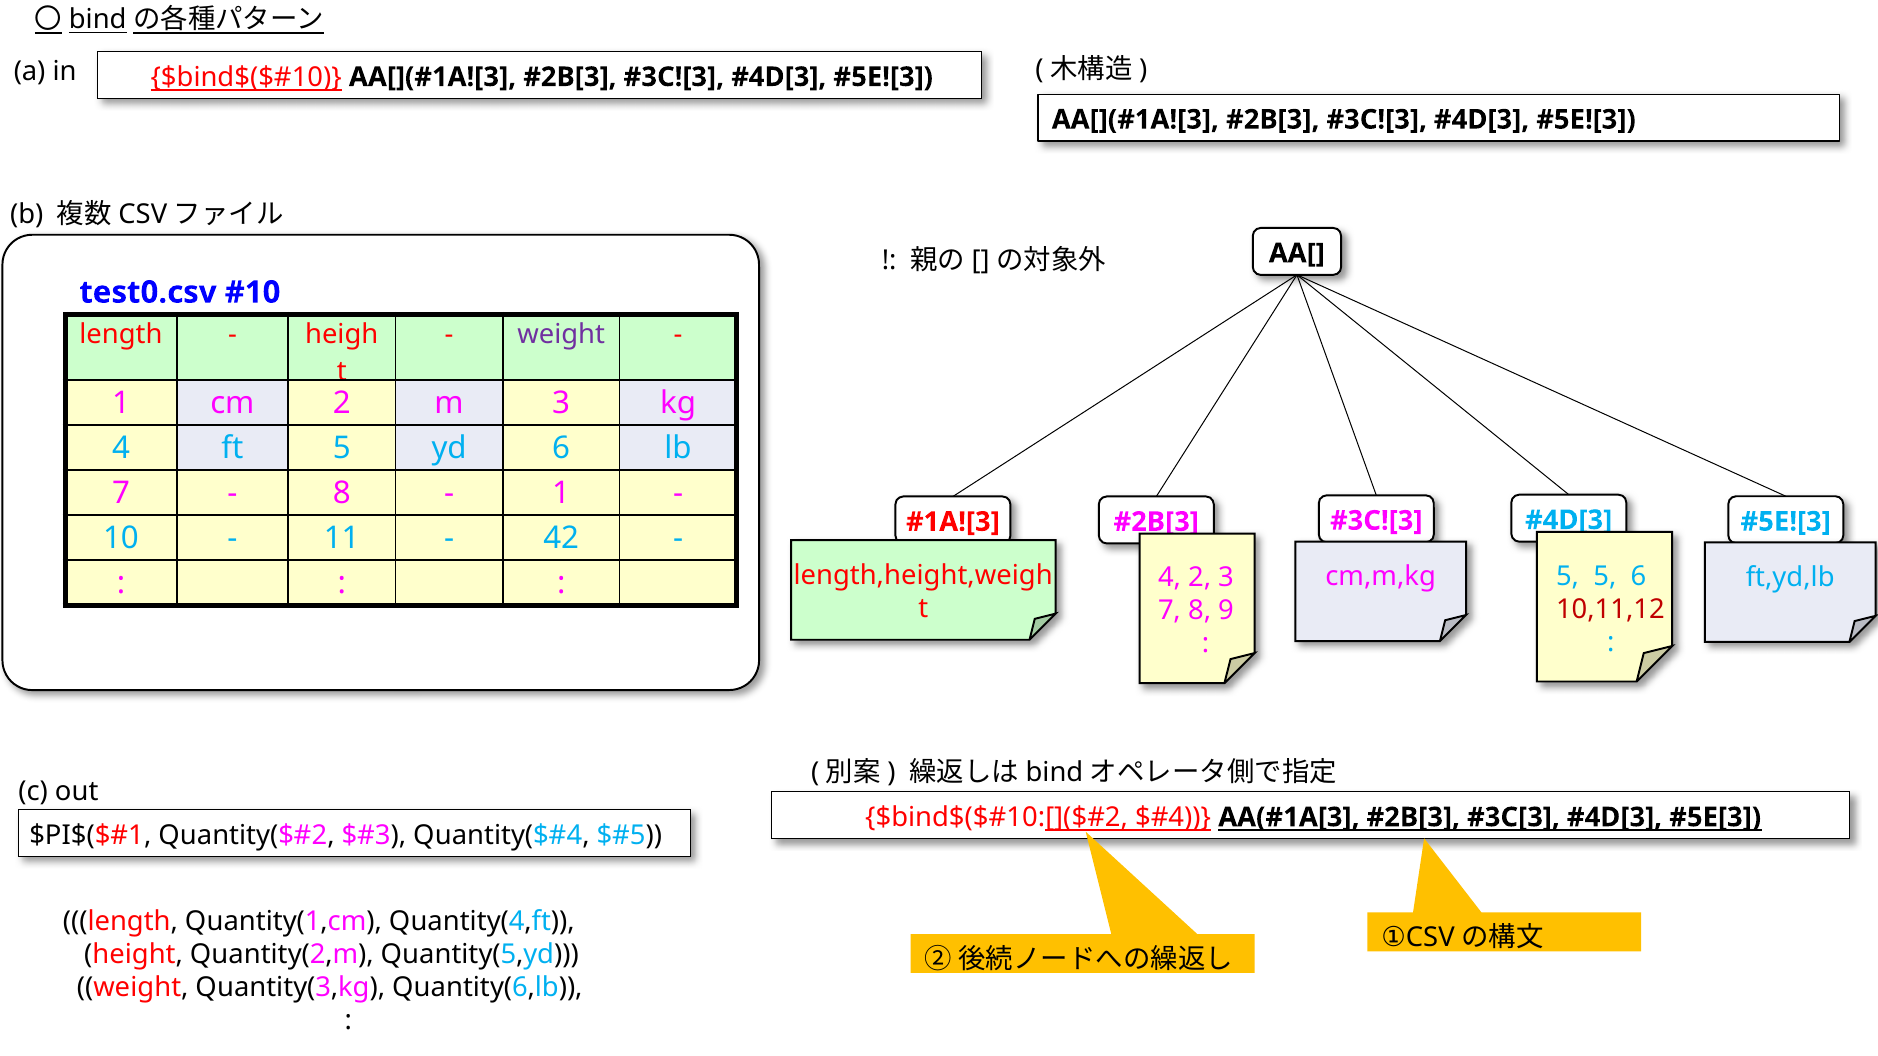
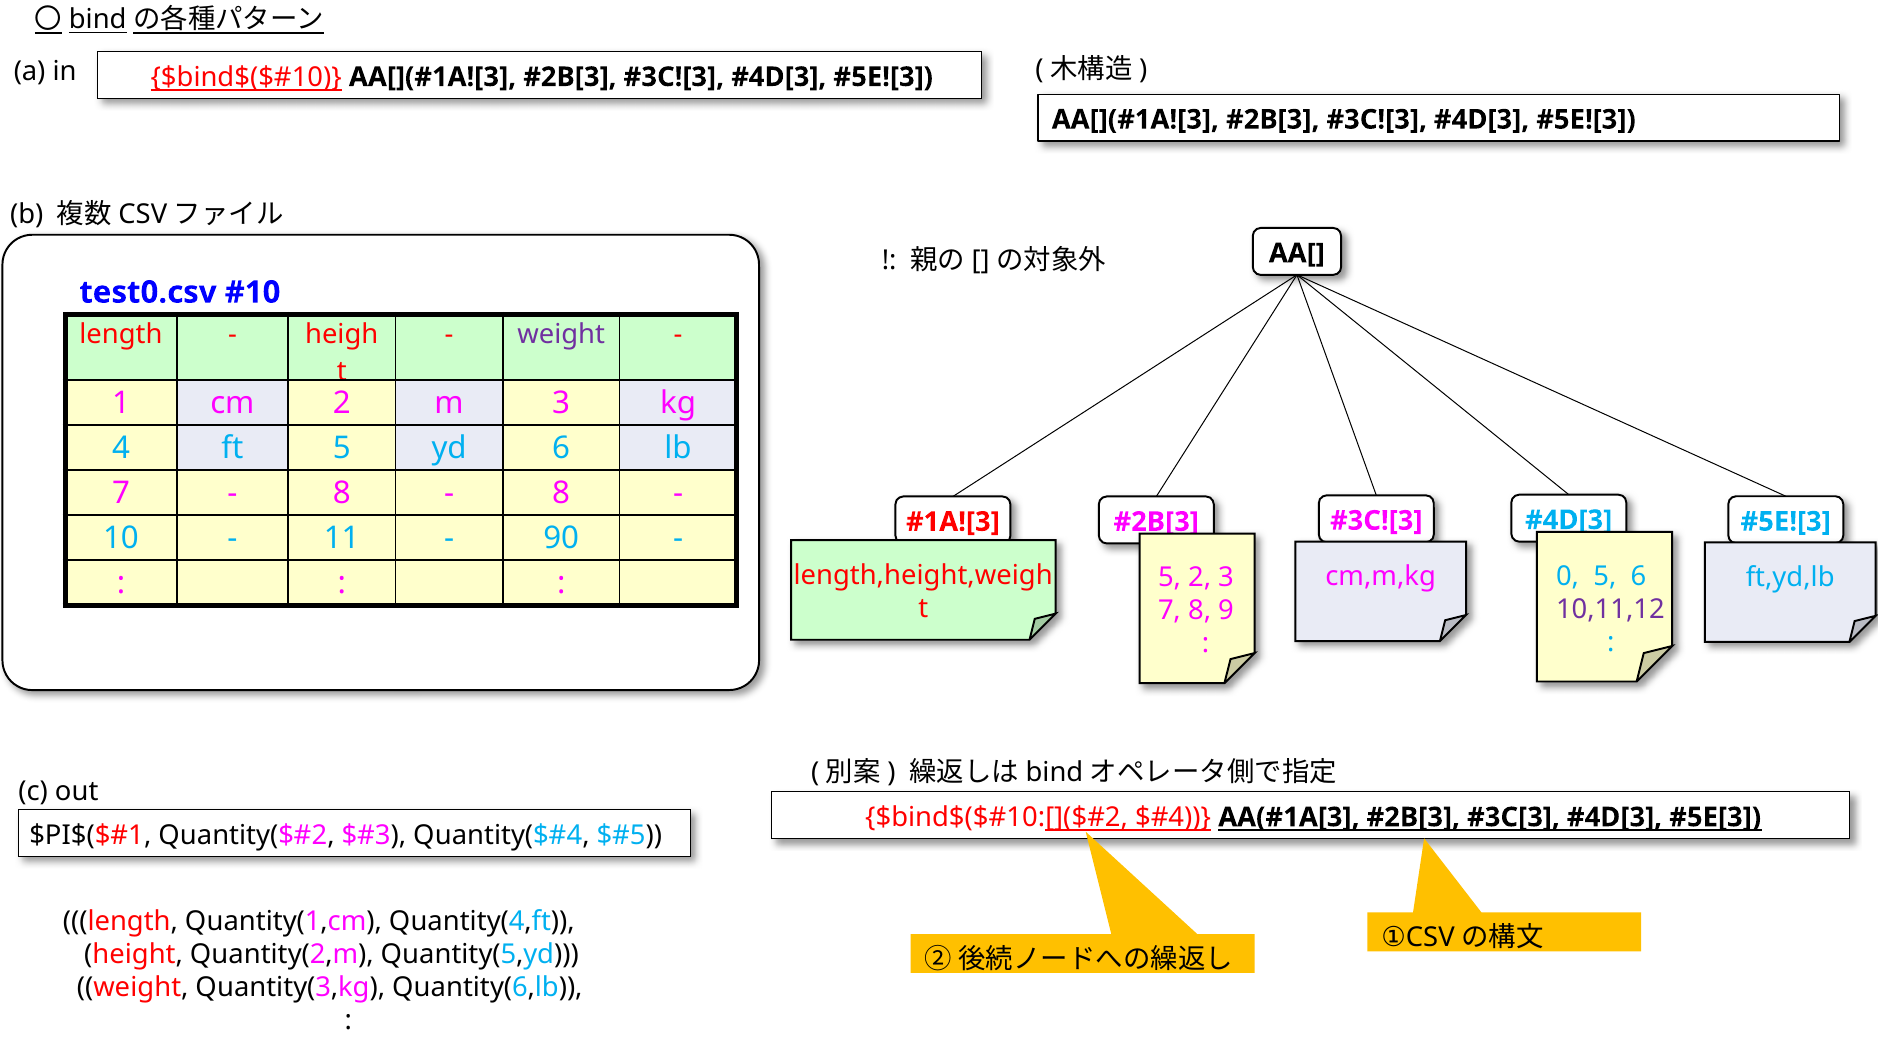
1 at (561, 493): 1 -> 8
42: 42 -> 90
5 at (1568, 577): 5 -> 0
4 at (1169, 578): 4 -> 5
10,11,12 colour: red -> purple
